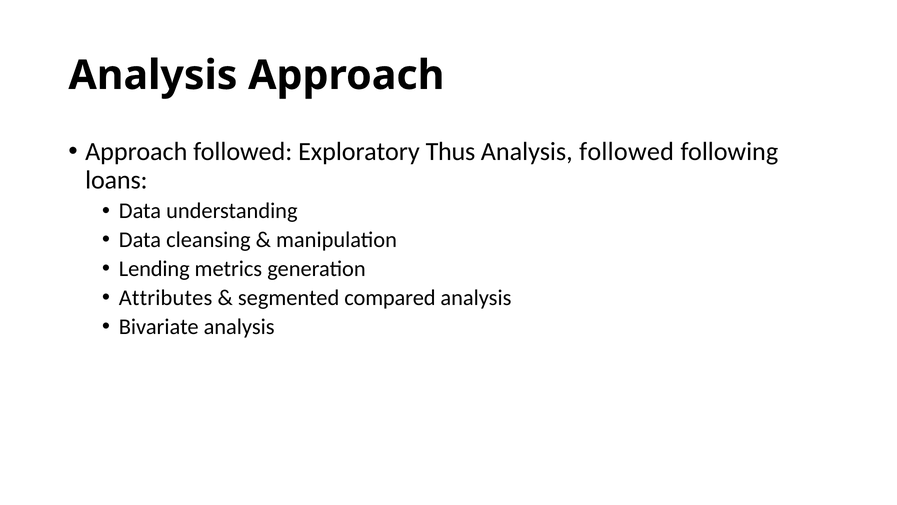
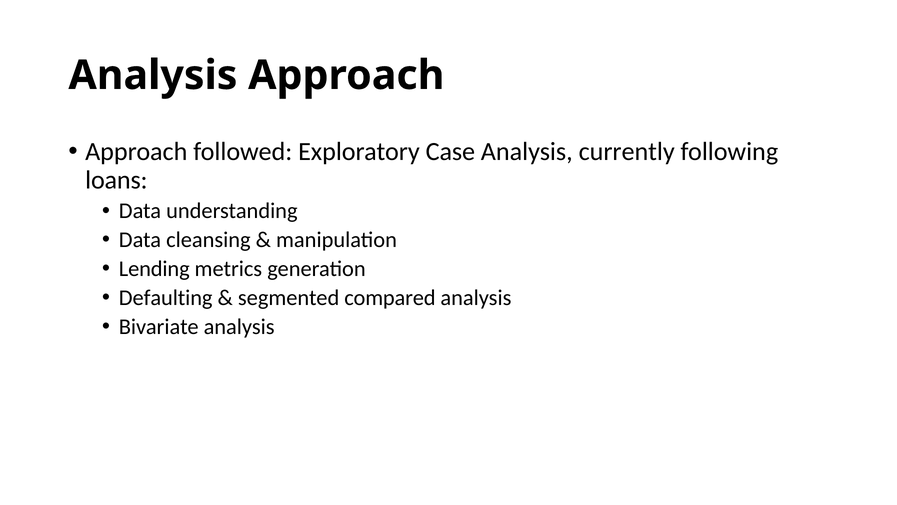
Thus: Thus -> Case
Analysis followed: followed -> currently
Attributes: Attributes -> Defaulting
